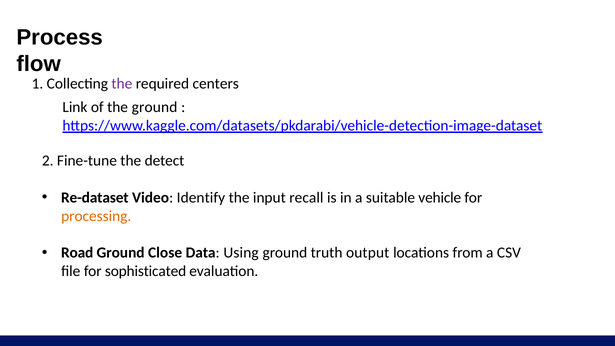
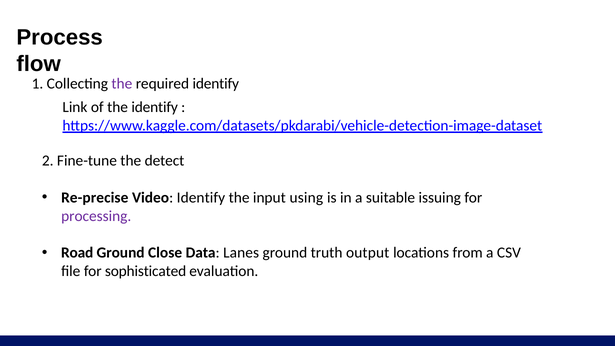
required centers: centers -> identify
the ground: ground -> identify
Re-dataset: Re-dataset -> Re-precise
recall: recall -> using
vehicle: vehicle -> issuing
processing colour: orange -> purple
Using: Using -> Lanes
